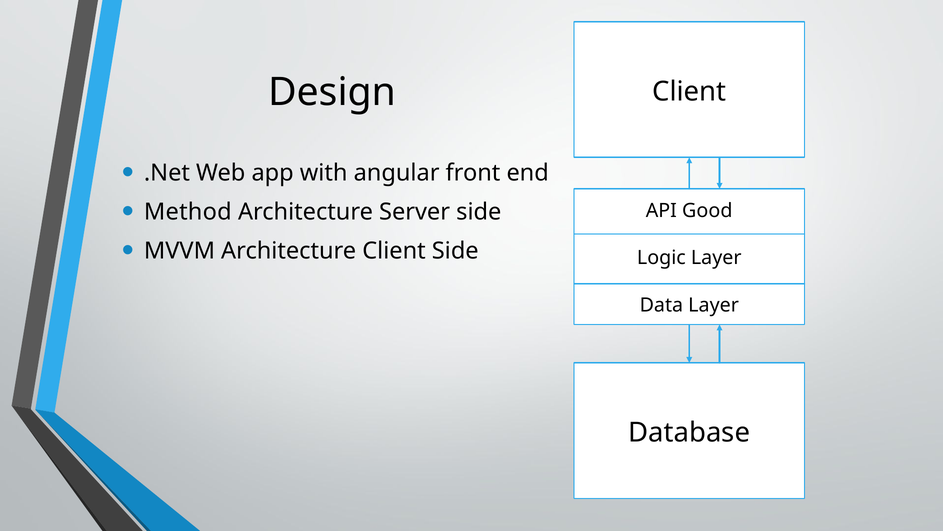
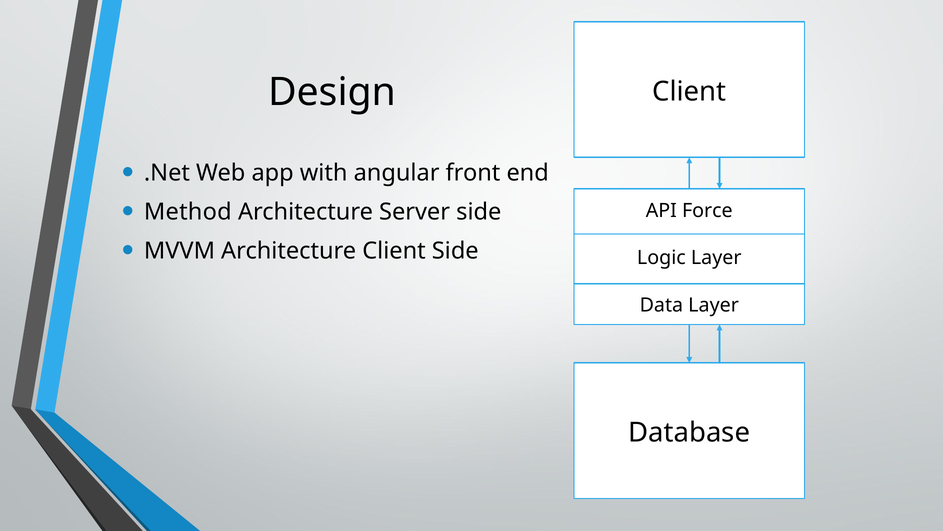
Good: Good -> Force
